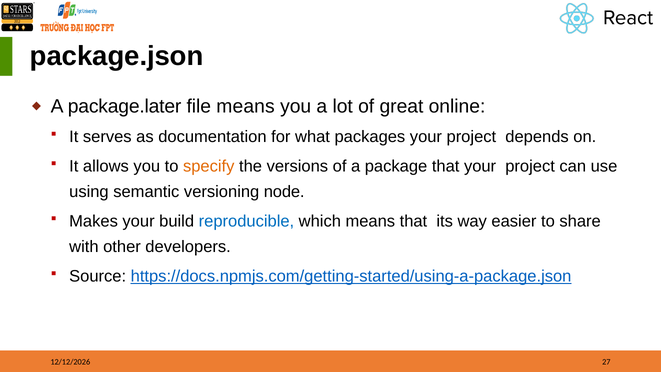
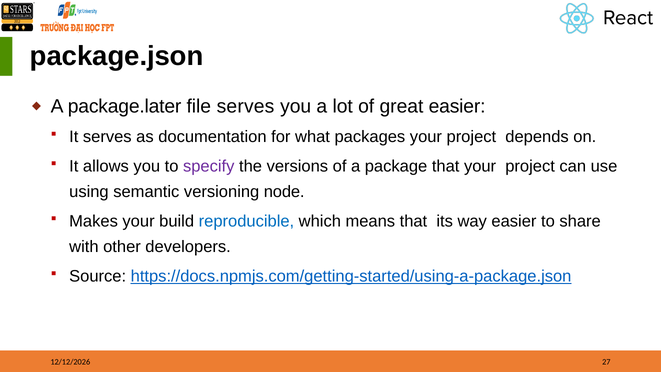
file means: means -> serves
great online: online -> easier
specify colour: orange -> purple
